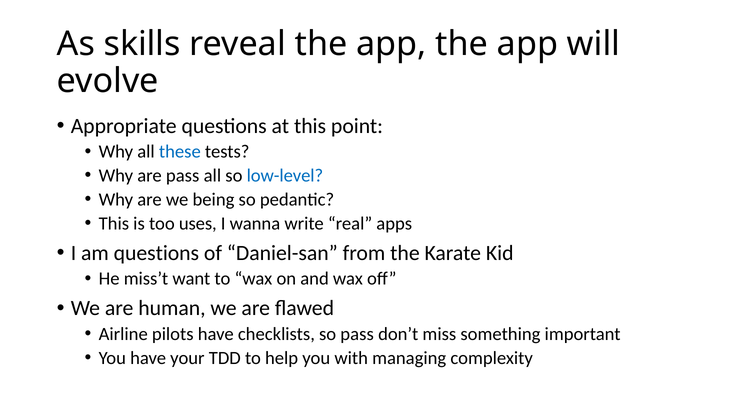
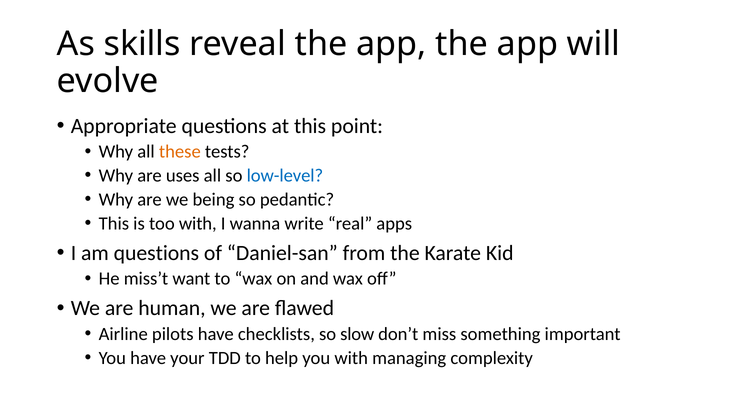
these colour: blue -> orange
are pass: pass -> uses
too uses: uses -> with
so pass: pass -> slow
